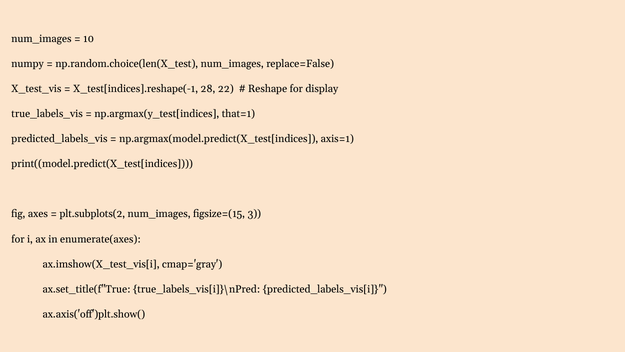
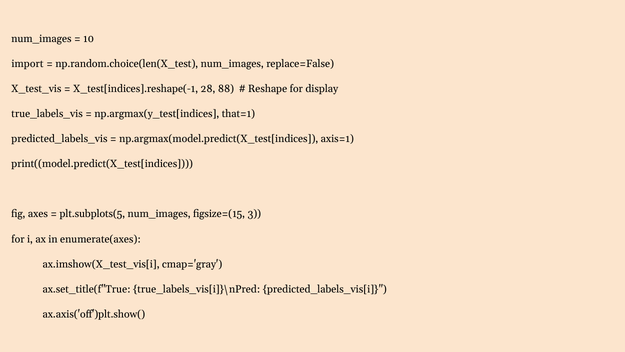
numpy: numpy -> import
22: 22 -> 88
plt.subplots(2: plt.subplots(2 -> plt.subplots(5
